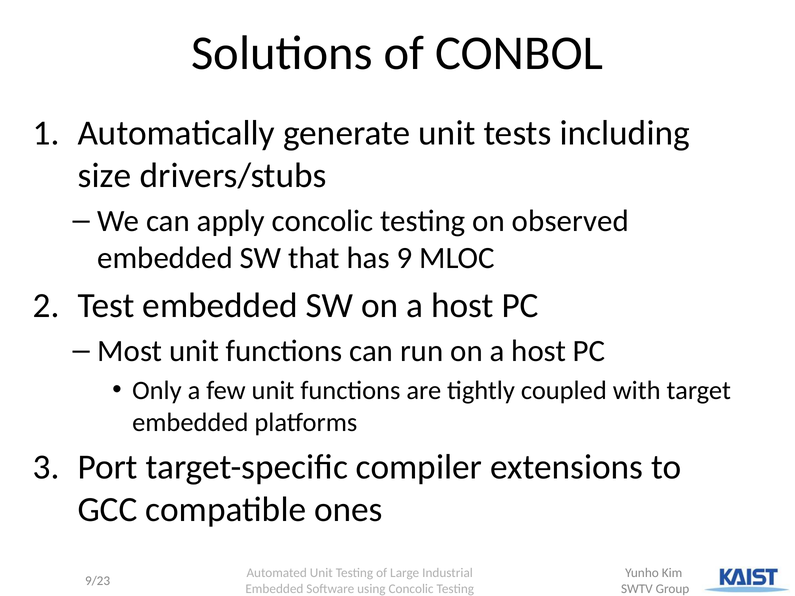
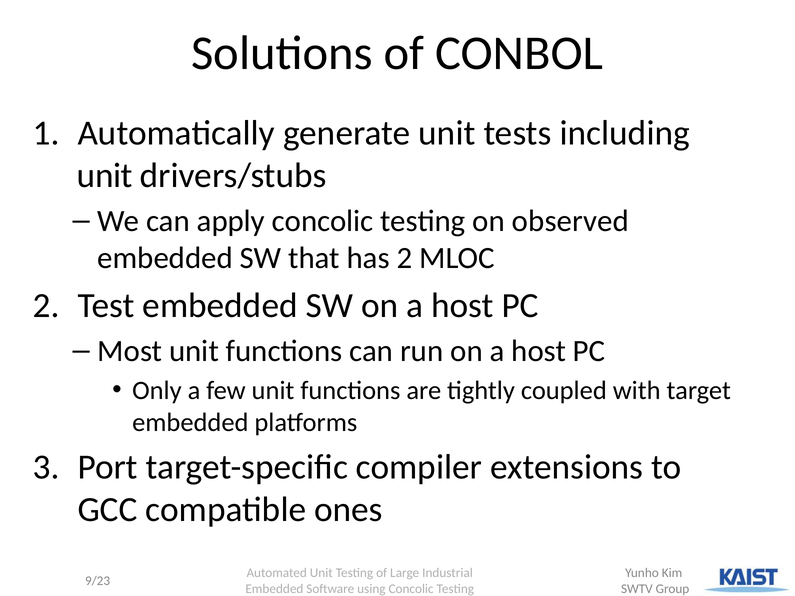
size at (105, 176): size -> unit
has 9: 9 -> 2
